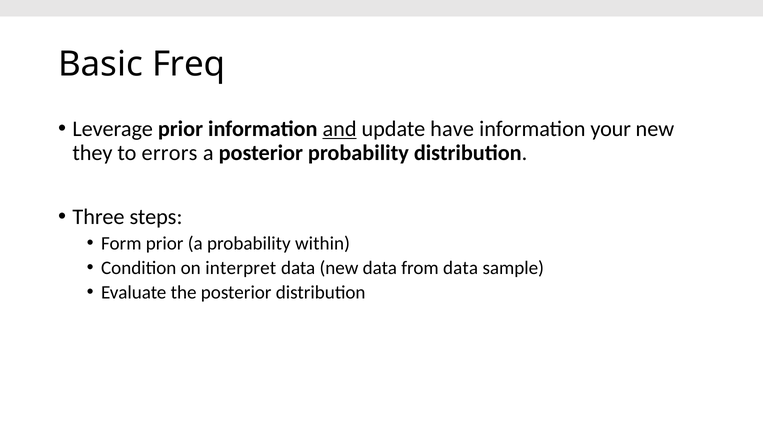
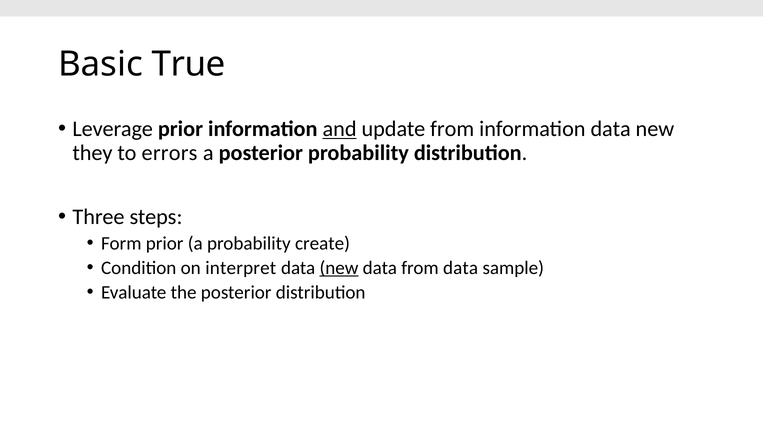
Freq: Freq -> True
update have: have -> from
information your: your -> data
within: within -> create
new at (339, 268) underline: none -> present
